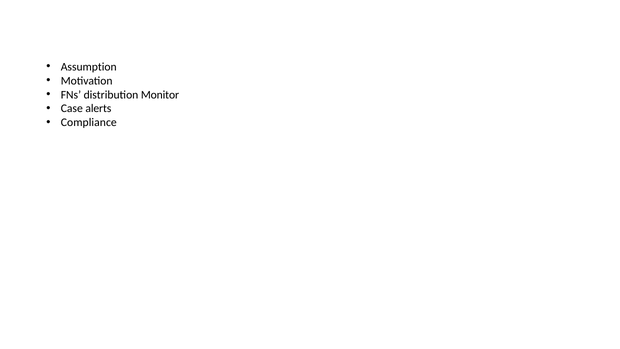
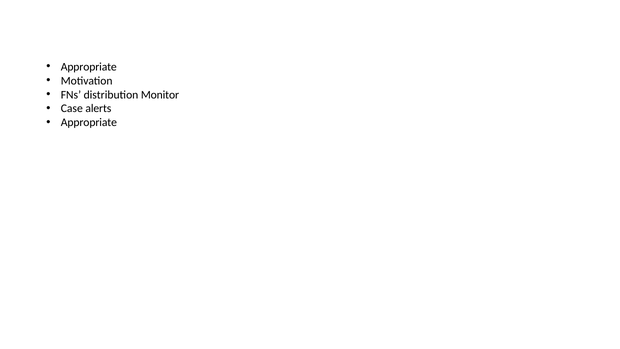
Assumption at (89, 67): Assumption -> Appropriate
Compliance at (89, 123): Compliance -> Appropriate
